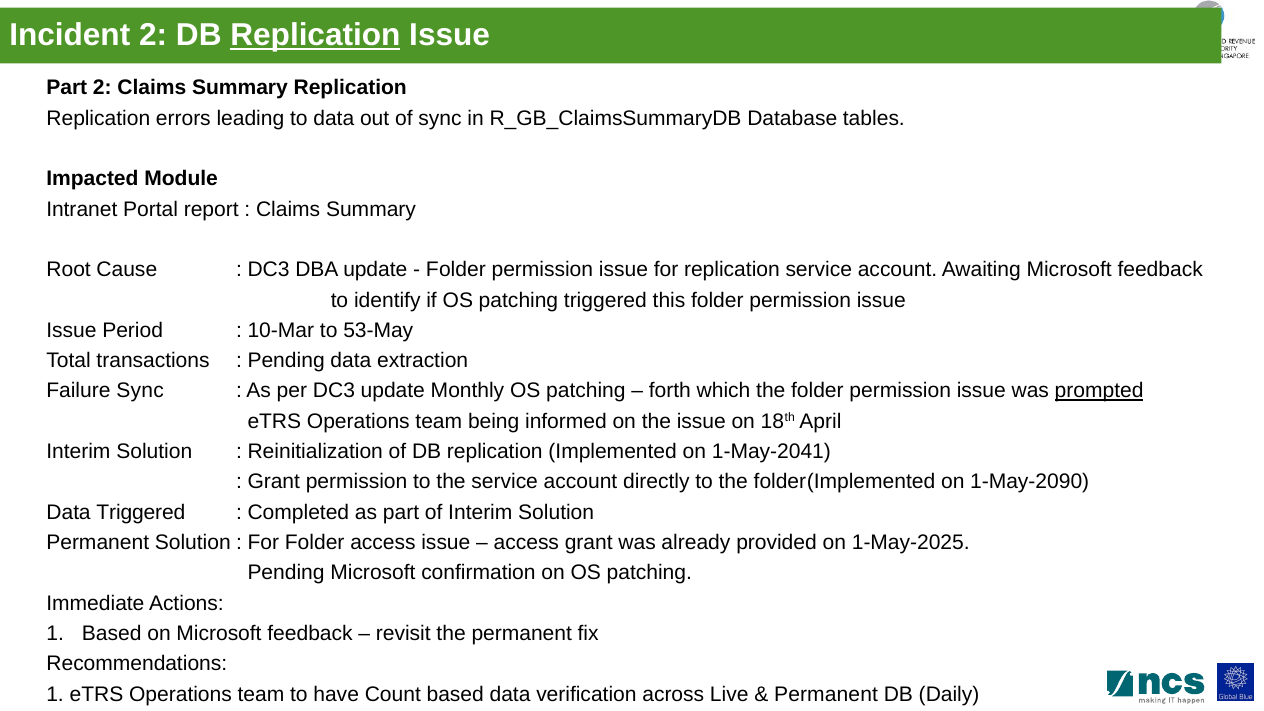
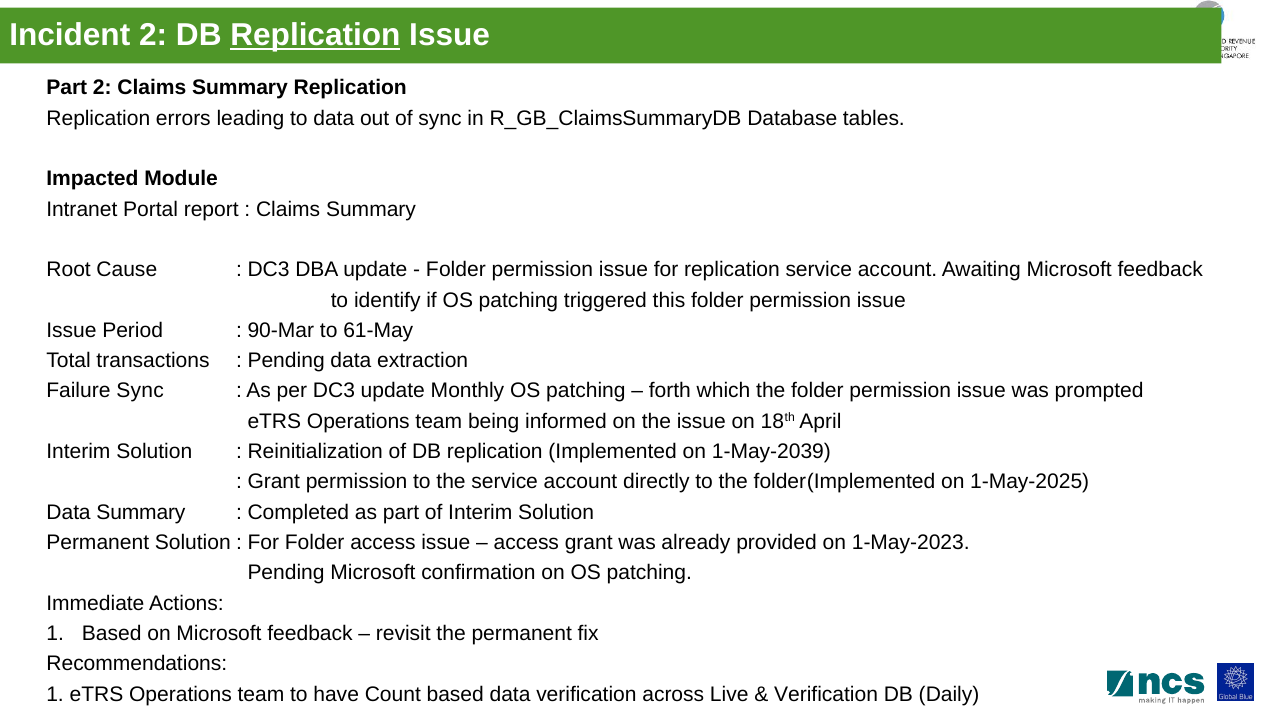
10-Mar: 10-Mar -> 90-Mar
53-May: 53-May -> 61-May
prompted underline: present -> none
1-May-2041: 1-May-2041 -> 1-May-2039
1-May-2090: 1-May-2090 -> 1-May-2025
Data Triggered: Triggered -> Summary
1-May-2025: 1-May-2025 -> 1-May-2023
Permanent at (826, 694): Permanent -> Verification
